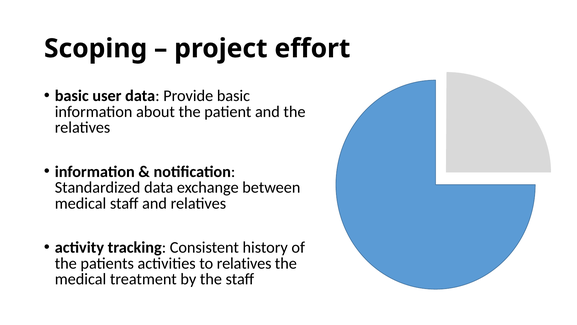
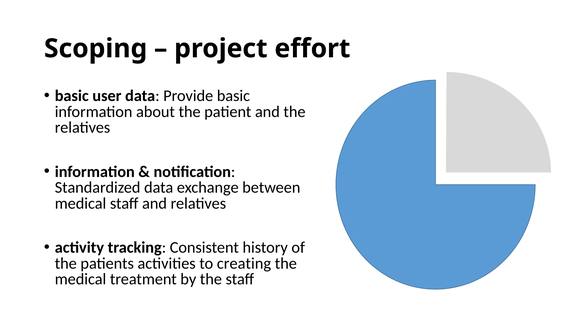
to relatives: relatives -> creating
